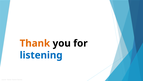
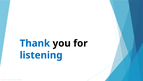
Thank colour: orange -> blue
